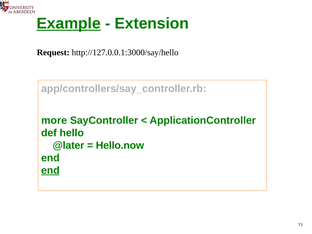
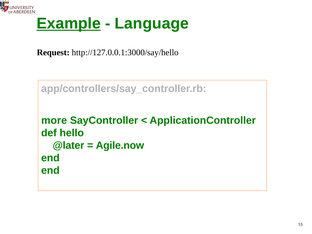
Extension: Extension -> Language
Hello.now: Hello.now -> Agile.now
end at (50, 170) underline: present -> none
